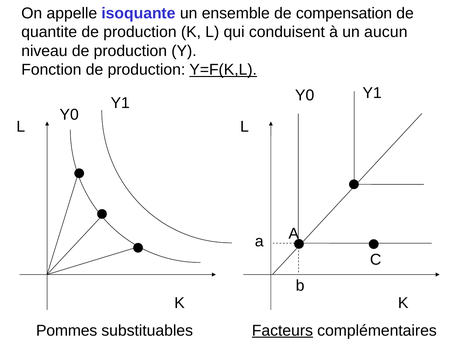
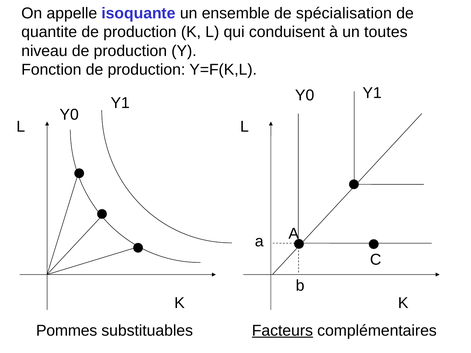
compensation: compensation -> spécialisation
aucun: aucun -> toutes
Y=F(K,L underline: present -> none
